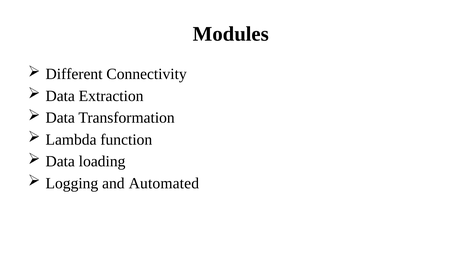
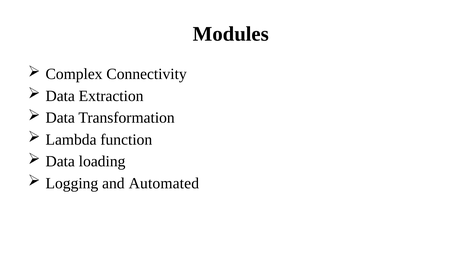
Different: Different -> Complex
